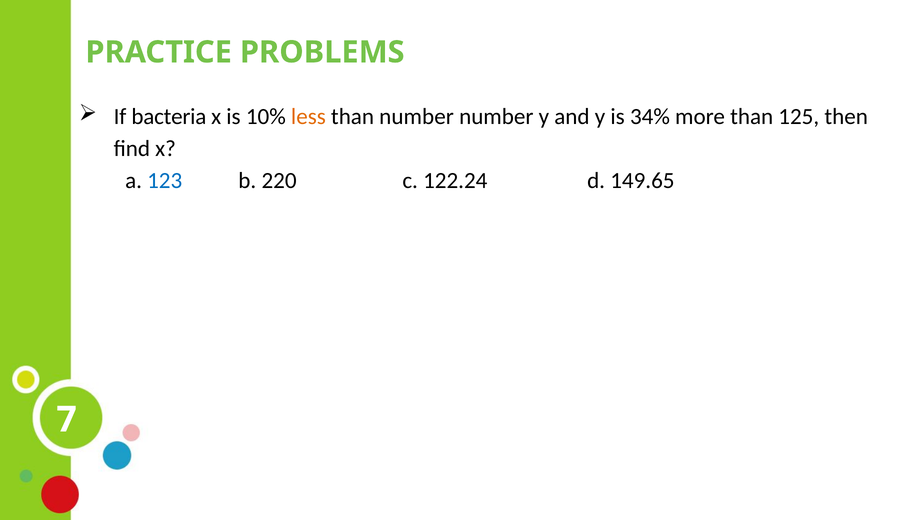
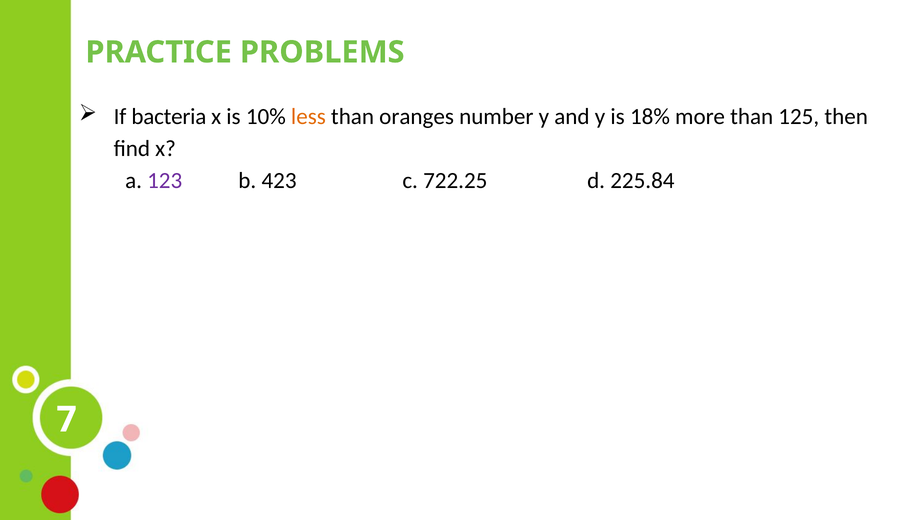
than number: number -> oranges
34%: 34% -> 18%
123 colour: blue -> purple
220: 220 -> 423
122.24: 122.24 -> 722.25
149.65: 149.65 -> 225.84
